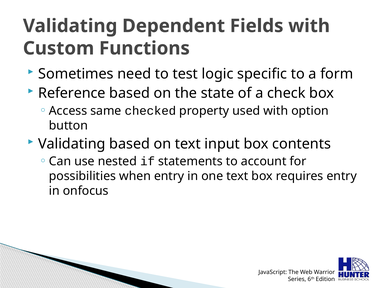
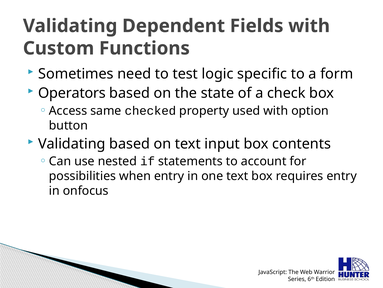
Reference: Reference -> Operators
